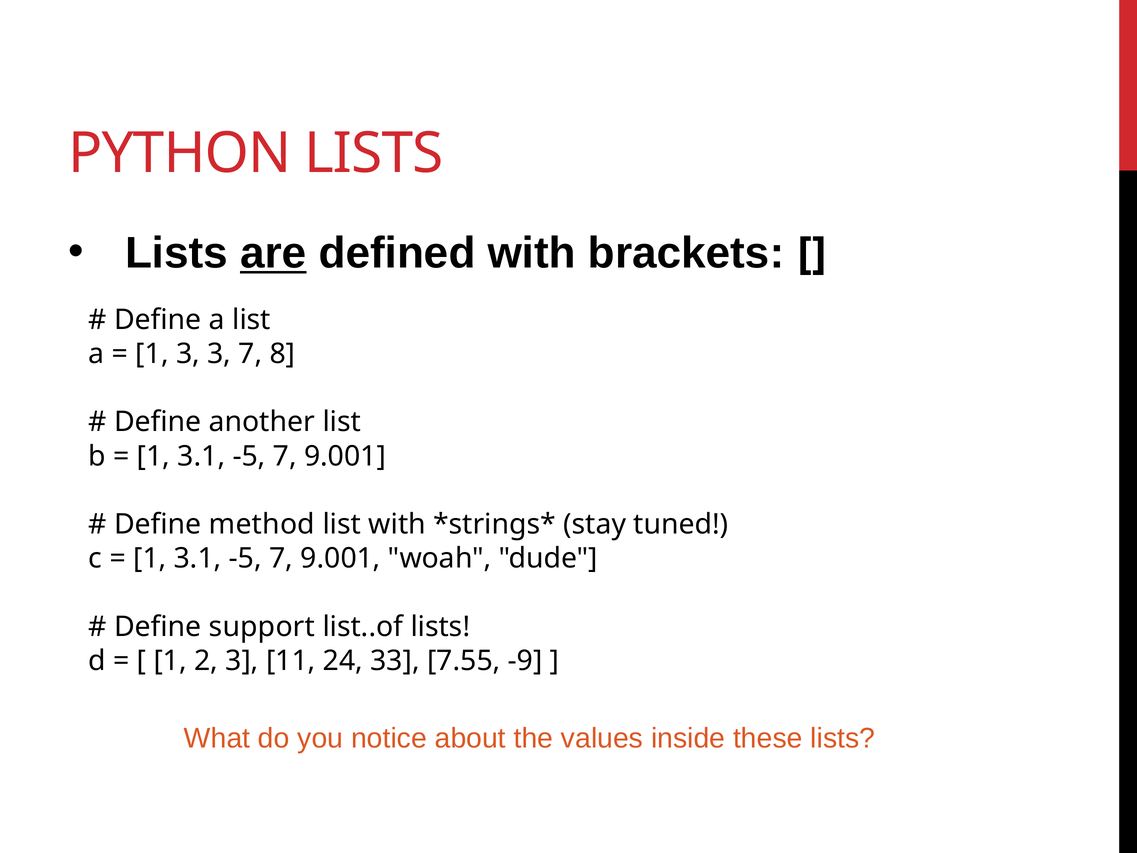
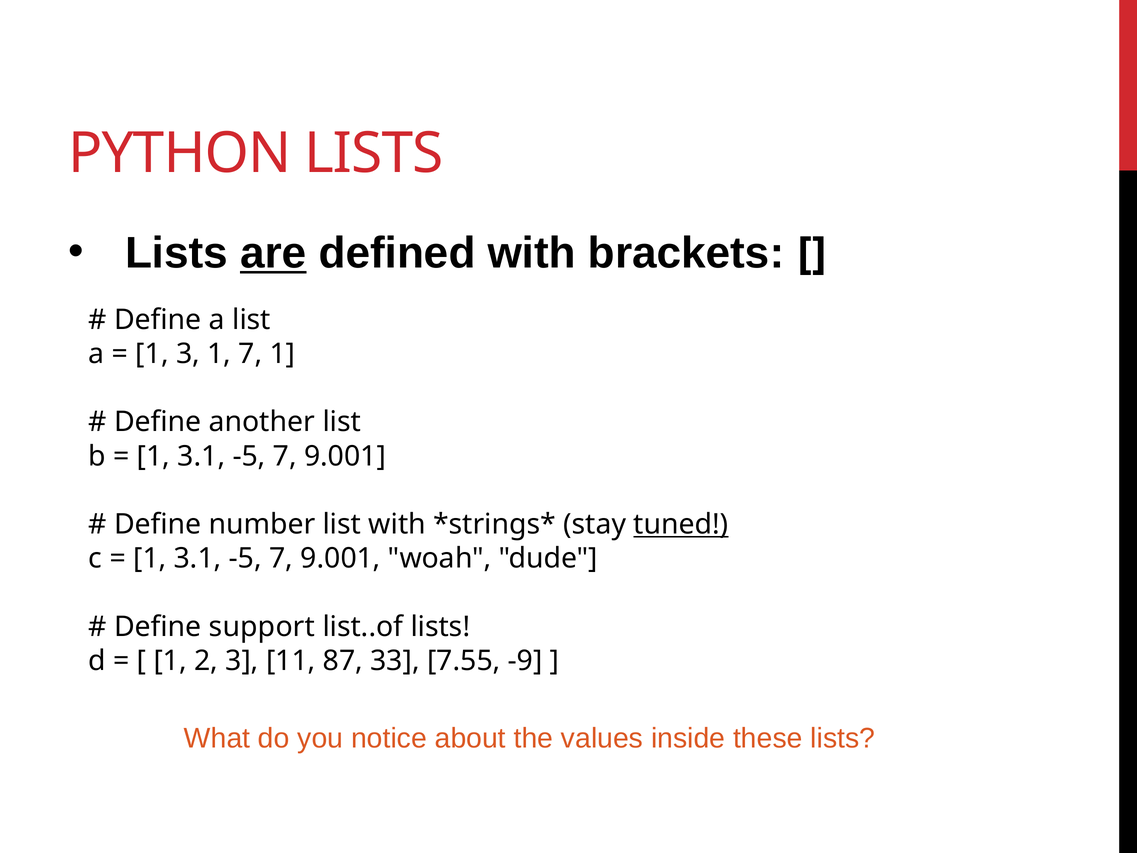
3 3: 3 -> 1
7 8: 8 -> 1
method: method -> number
tuned underline: none -> present
24: 24 -> 87
